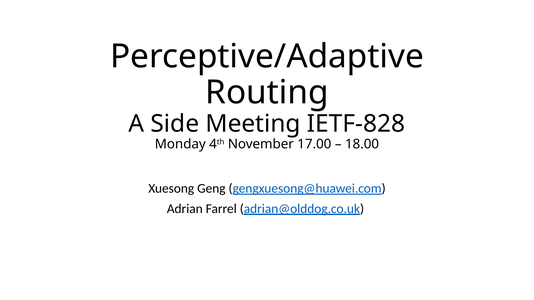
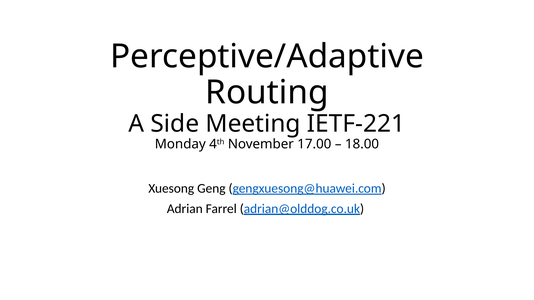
IETF-828: IETF-828 -> IETF-221
